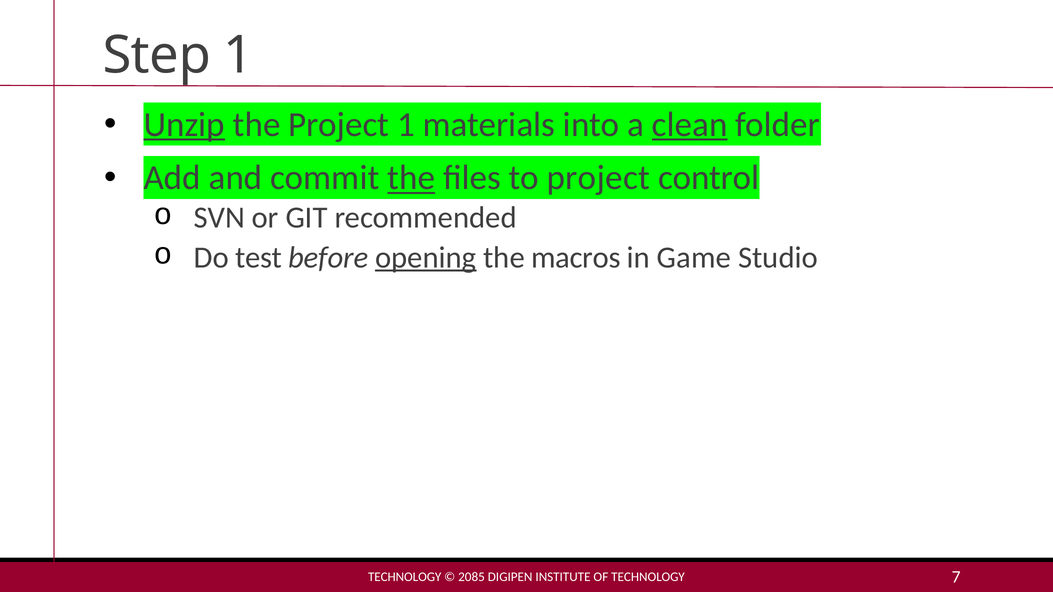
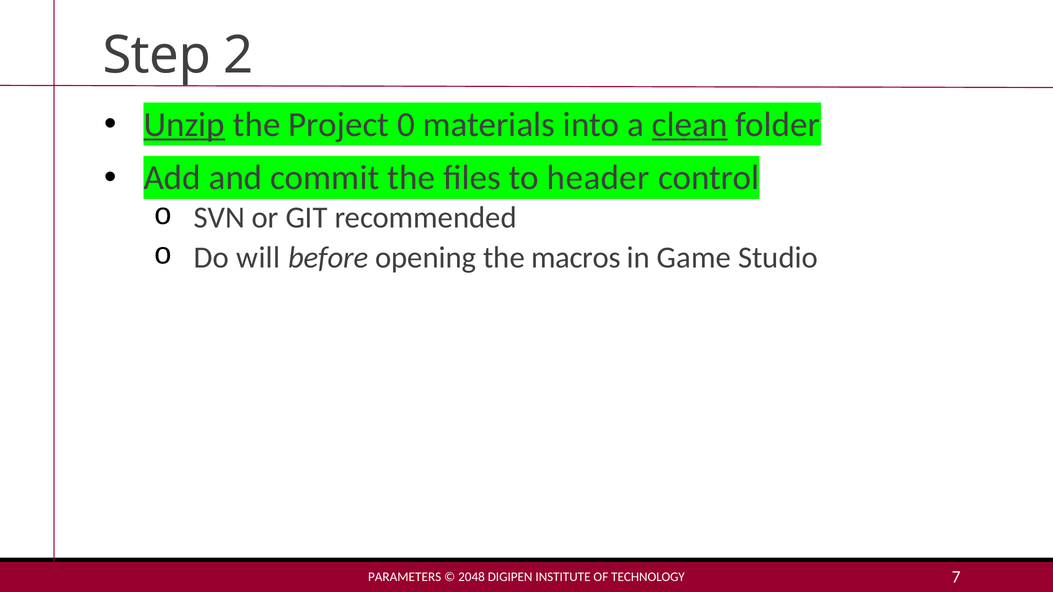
Step 1: 1 -> 2
Project 1: 1 -> 0
the at (411, 178) underline: present -> none
to project: project -> header
test: test -> will
opening underline: present -> none
TECHNOLOGY at (405, 577): TECHNOLOGY -> PARAMETERS
2085: 2085 -> 2048
